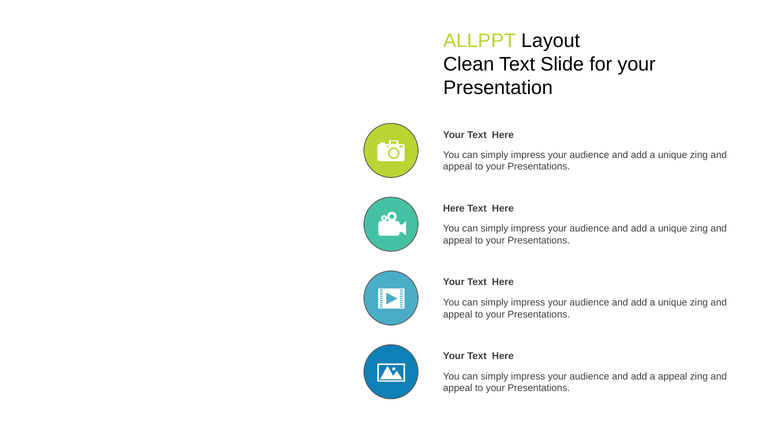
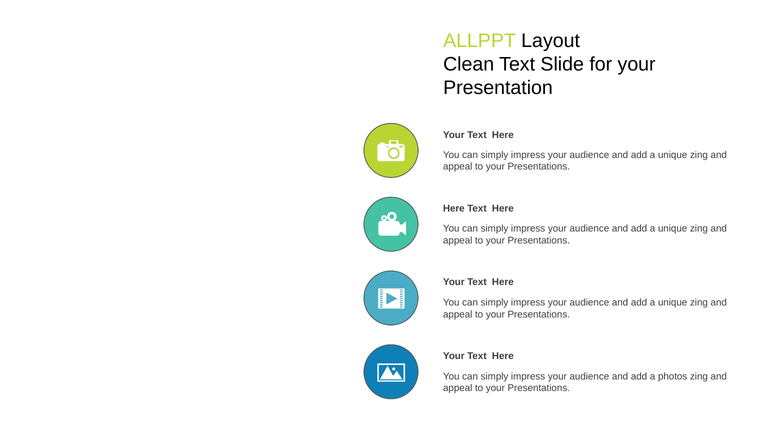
a appeal: appeal -> photos
